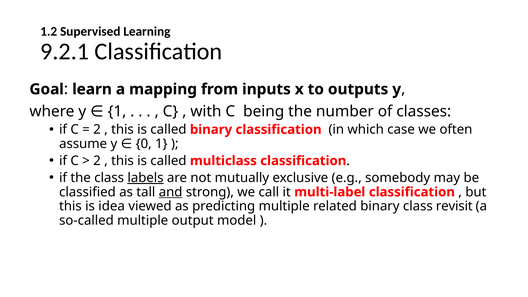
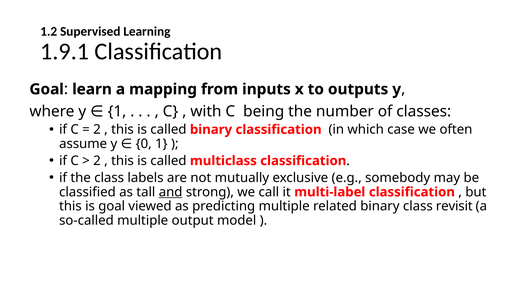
9.2.1: 9.2.1 -> 1.9.1
labels underline: present -> none
is idea: idea -> goal
